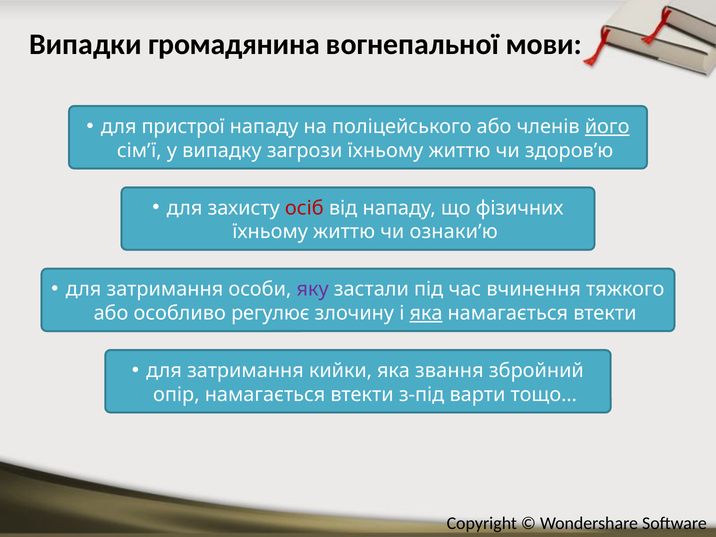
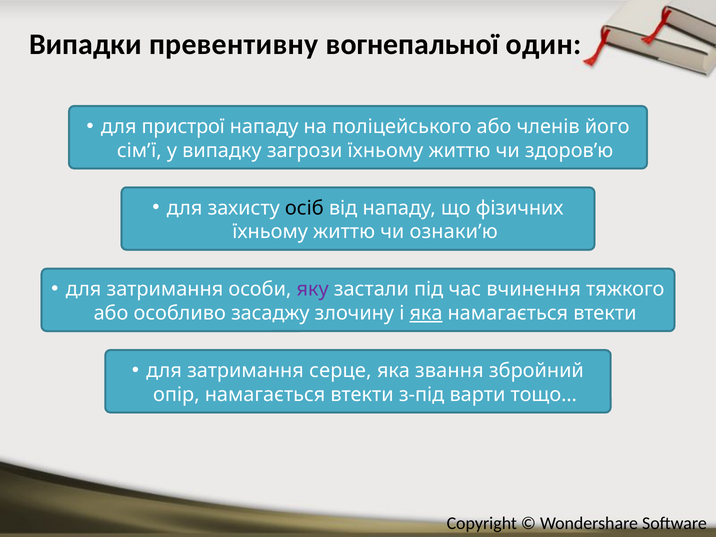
громадянина: громадянина -> превентивну
мови: мови -> один
його underline: present -> none
осіб colour: red -> black
регулює: регулює -> засаджу
кийки: кийки -> серце
